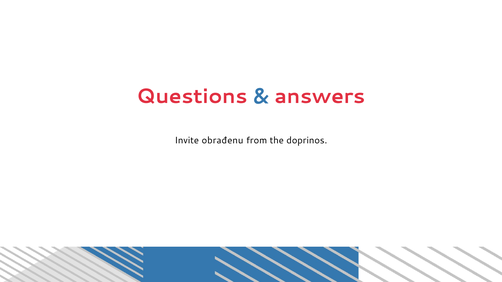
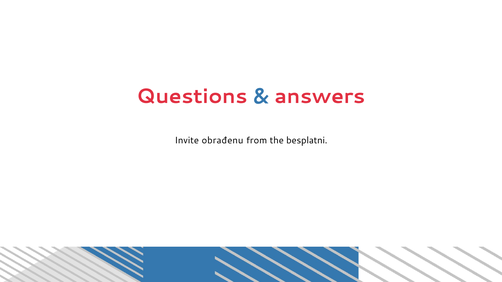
doprinos: doprinos -> besplatni
